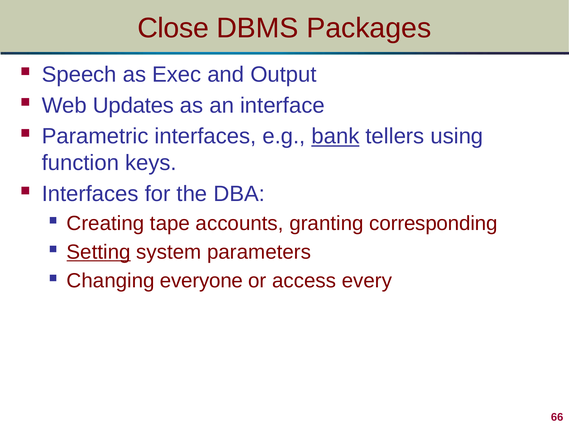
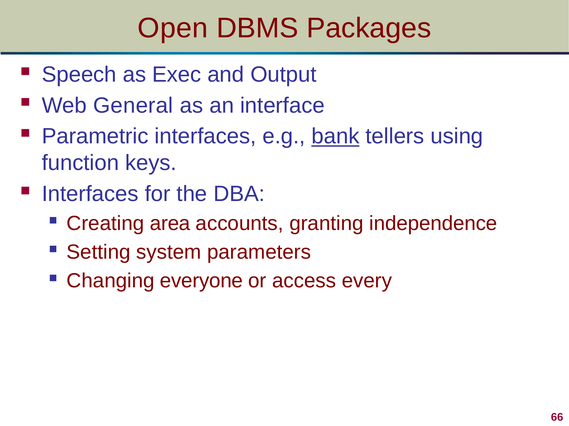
Close: Close -> Open
Updates: Updates -> General
tape: tape -> area
corresponding: corresponding -> independence
Setting underline: present -> none
